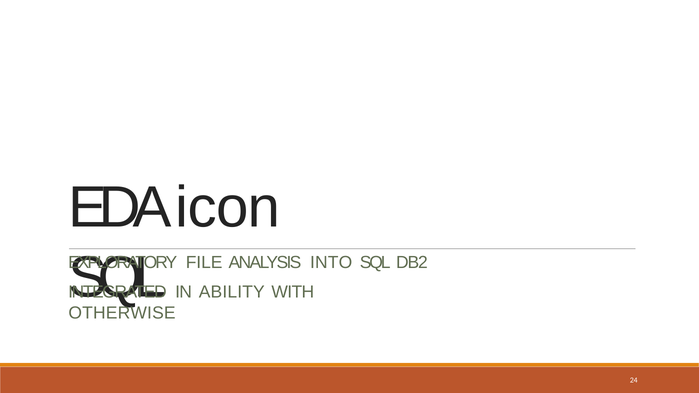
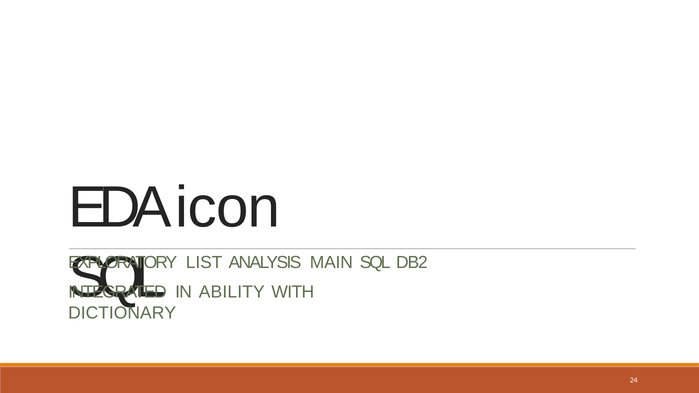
FILE: FILE -> LIST
INTO: INTO -> MAIN
OTHERWISE: OTHERWISE -> DICTIONARY
